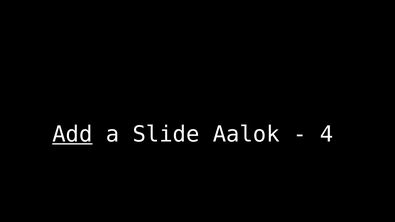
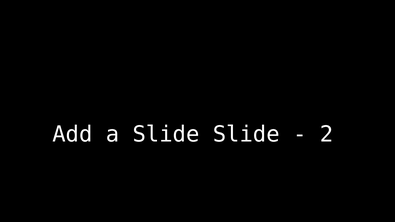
Add underline: present -> none
Slide Aalok: Aalok -> Slide
4: 4 -> 2
